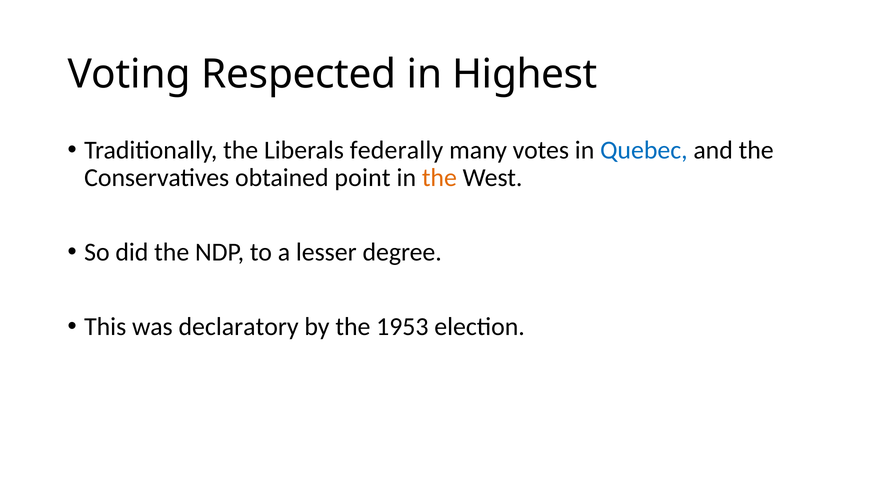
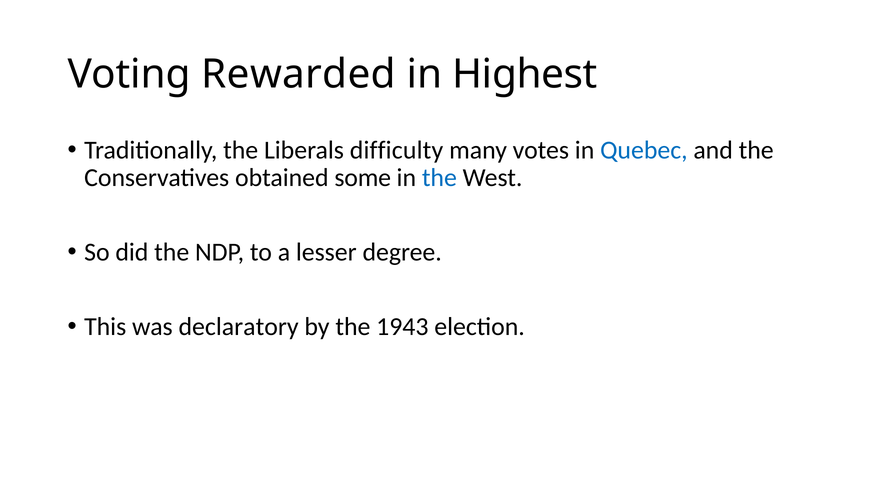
Respected: Respected -> Rewarded
federally: federally -> difficulty
point: point -> some
the at (439, 178) colour: orange -> blue
1953: 1953 -> 1943
